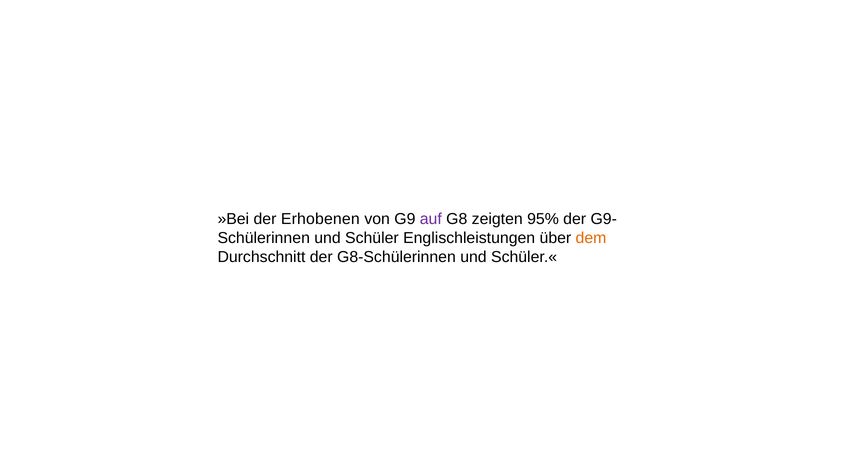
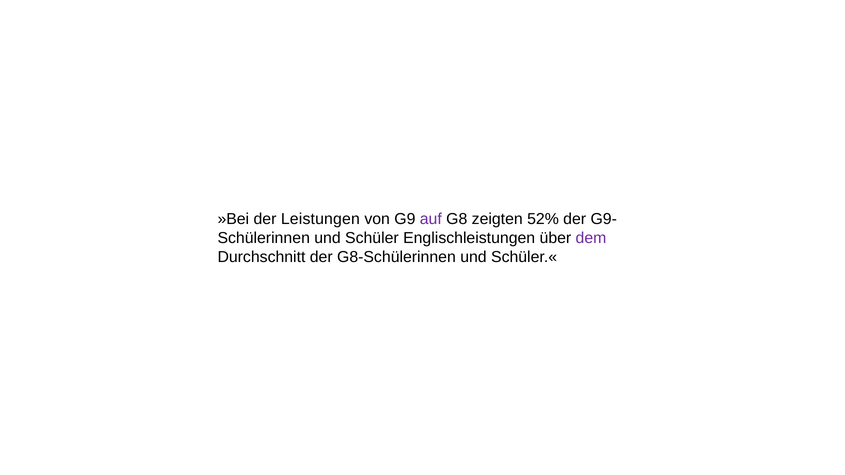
Erhobenen: Erhobenen -> Leistungen
95%: 95% -> 52%
dem colour: orange -> purple
